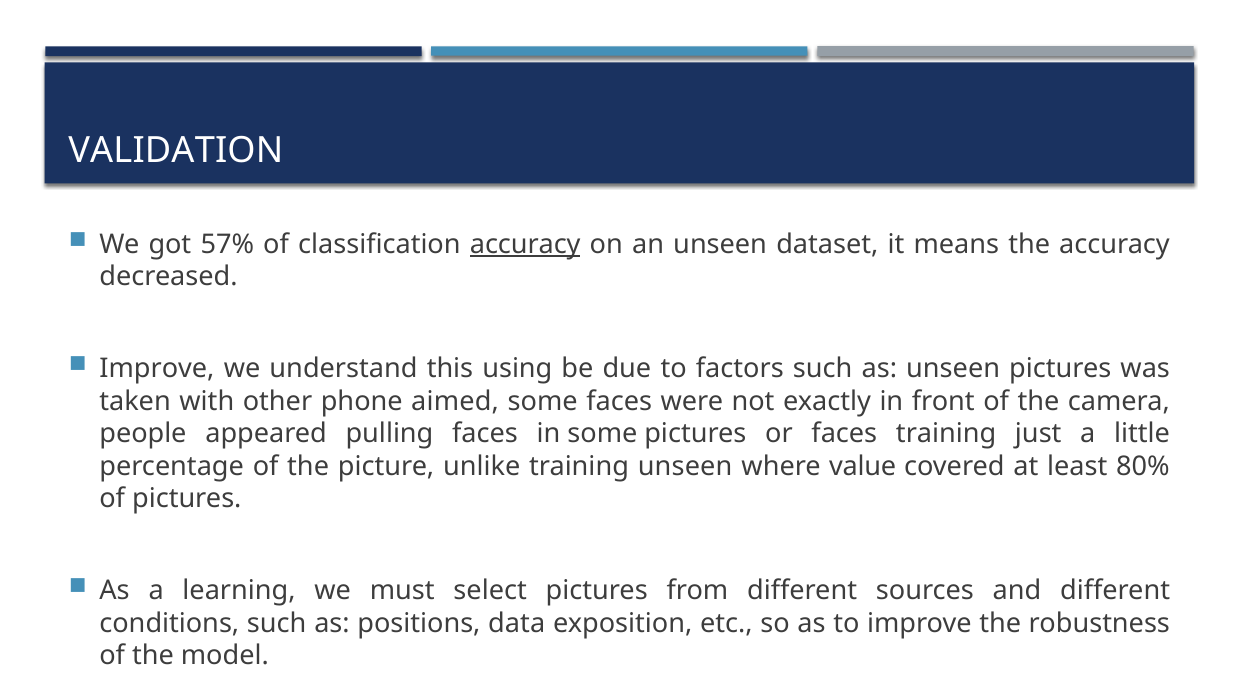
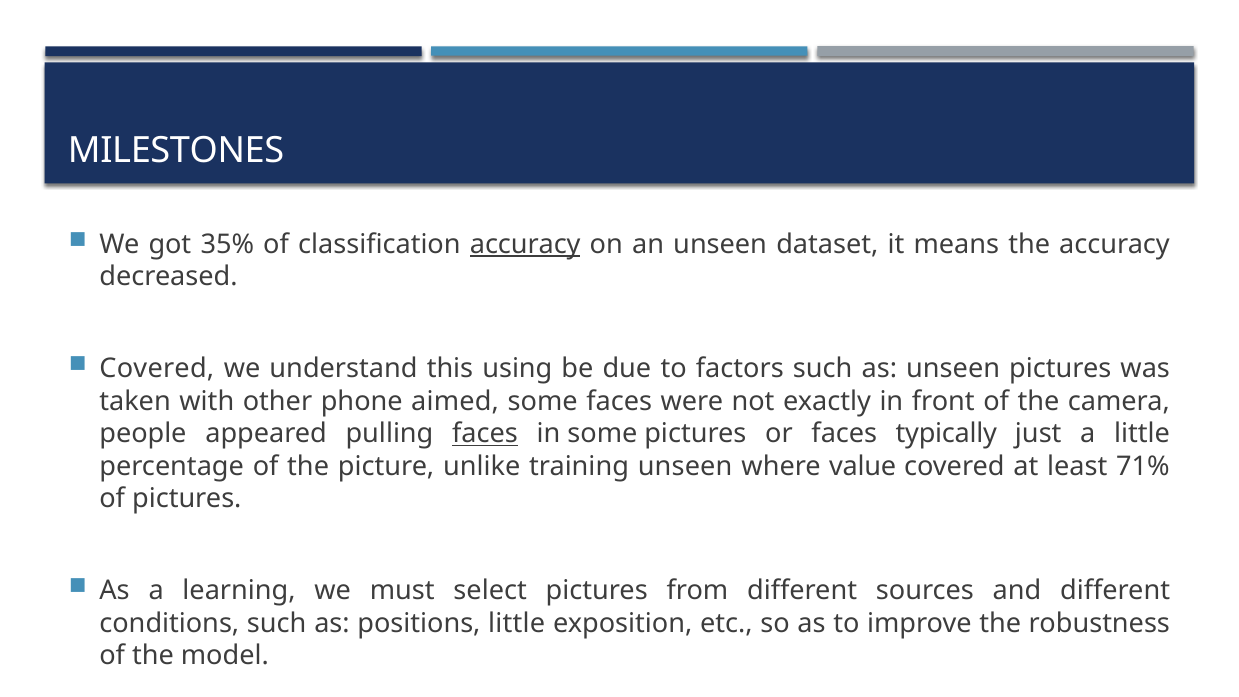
VALIDATION: VALIDATION -> MILESTONES
57%: 57% -> 35%
Improve at (157, 369): Improve -> Covered
faces at (485, 434) underline: none -> present
faces training: training -> typically
80%: 80% -> 71%
positions data: data -> little
